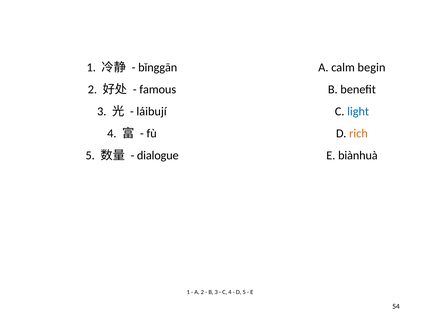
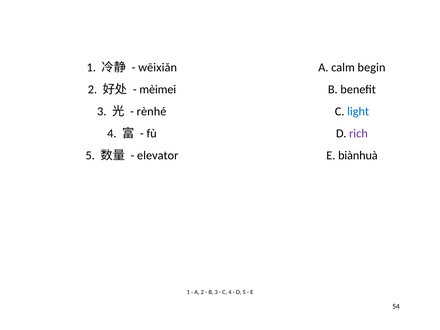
bǐnggān: bǐnggān -> wēixiǎn
famous: famous -> mèimei
láibují: láibují -> rènhé
rich colour: orange -> purple
dialogue: dialogue -> elevator
